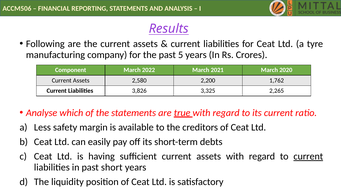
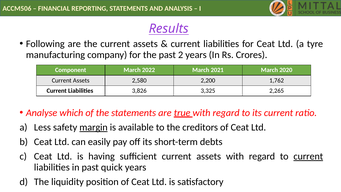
5: 5 -> 2
margin underline: none -> present
short: short -> quick
